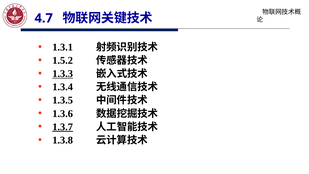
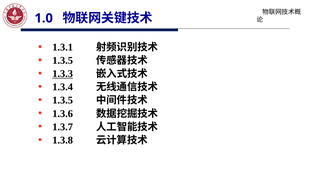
4.7: 4.7 -> 1.0
1.5.2 at (63, 60): 1.5.2 -> 1.3.5
1.3.7 underline: present -> none
